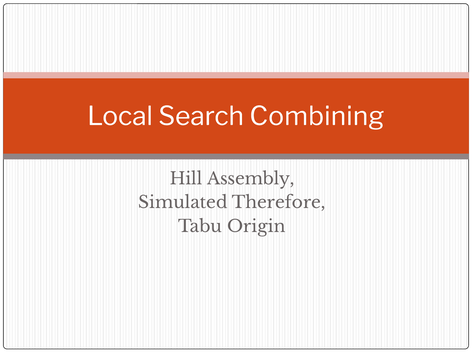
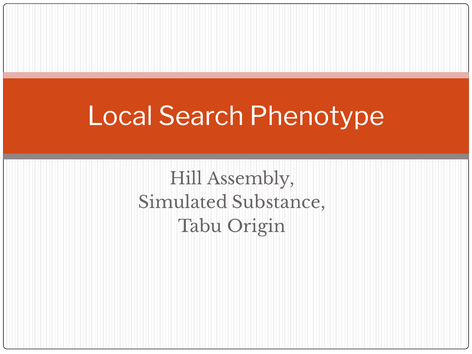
Combining: Combining -> Phenotype
Therefore: Therefore -> Substance
